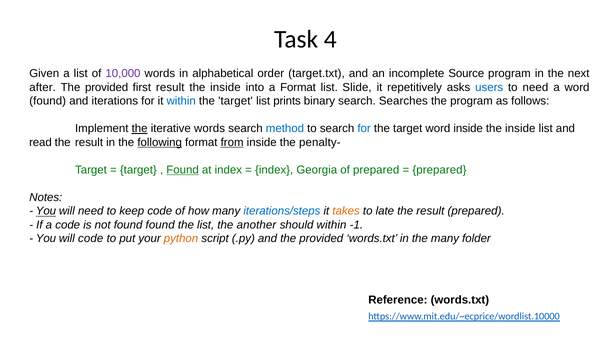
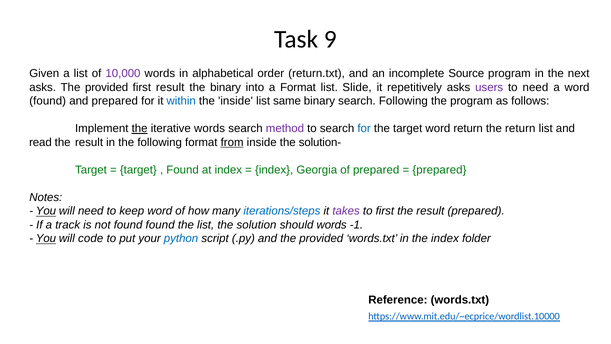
4: 4 -> 9
target.txt: target.txt -> return.txt
after at (43, 87): after -> asks
inside at (225, 87): inside -> binary
users colour: blue -> purple
and iterations: iterations -> prepared
target at (236, 101): target -> inside
prints: prints -> same
search Searches: Searches -> Following
method colour: blue -> purple
word inside: inside -> return
inside at (520, 128): inside -> return
following at (160, 142) underline: present -> none
penalty-: penalty- -> solution-
Found at (183, 170) underline: present -> none
keep code: code -> word
takes colour: orange -> purple
to late: late -> first
a code: code -> track
another: another -> solution
should within: within -> words
You at (46, 238) underline: none -> present
python colour: orange -> blue
the many: many -> index
